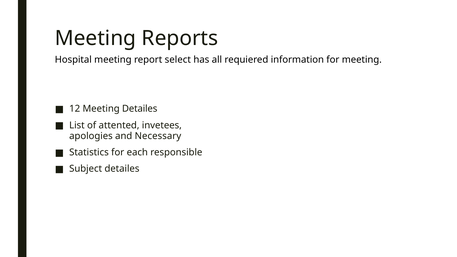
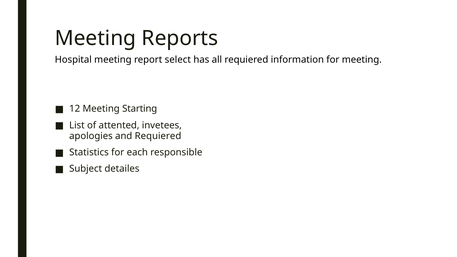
Meeting Detailes: Detailes -> Starting
and Necessary: Necessary -> Requiered
